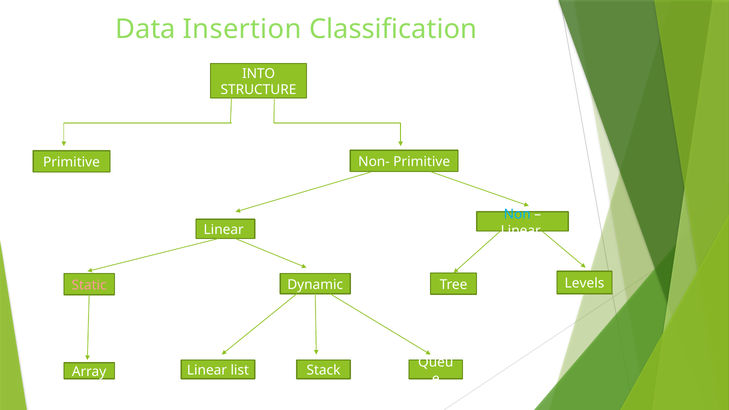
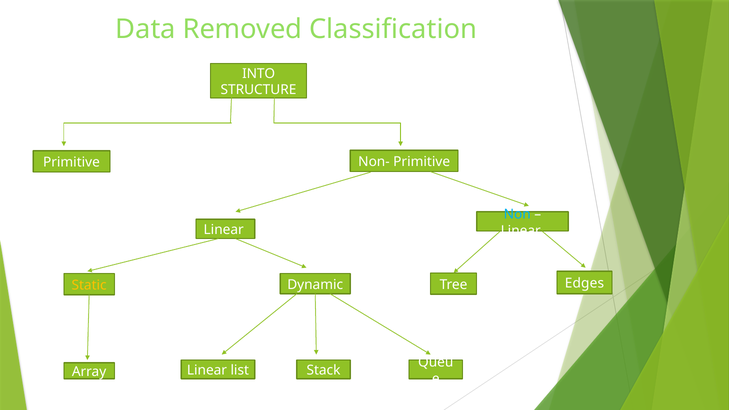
Insertion: Insertion -> Removed
Levels: Levels -> Edges
Static colour: pink -> yellow
